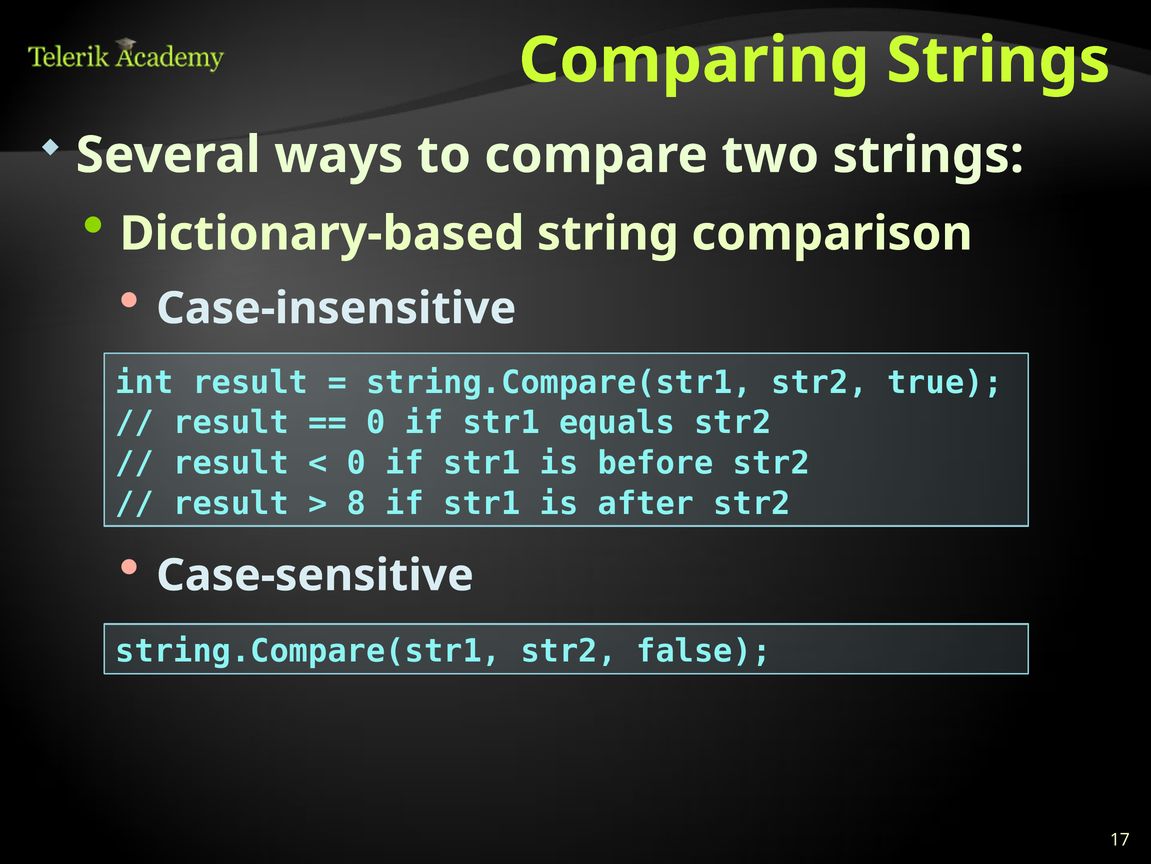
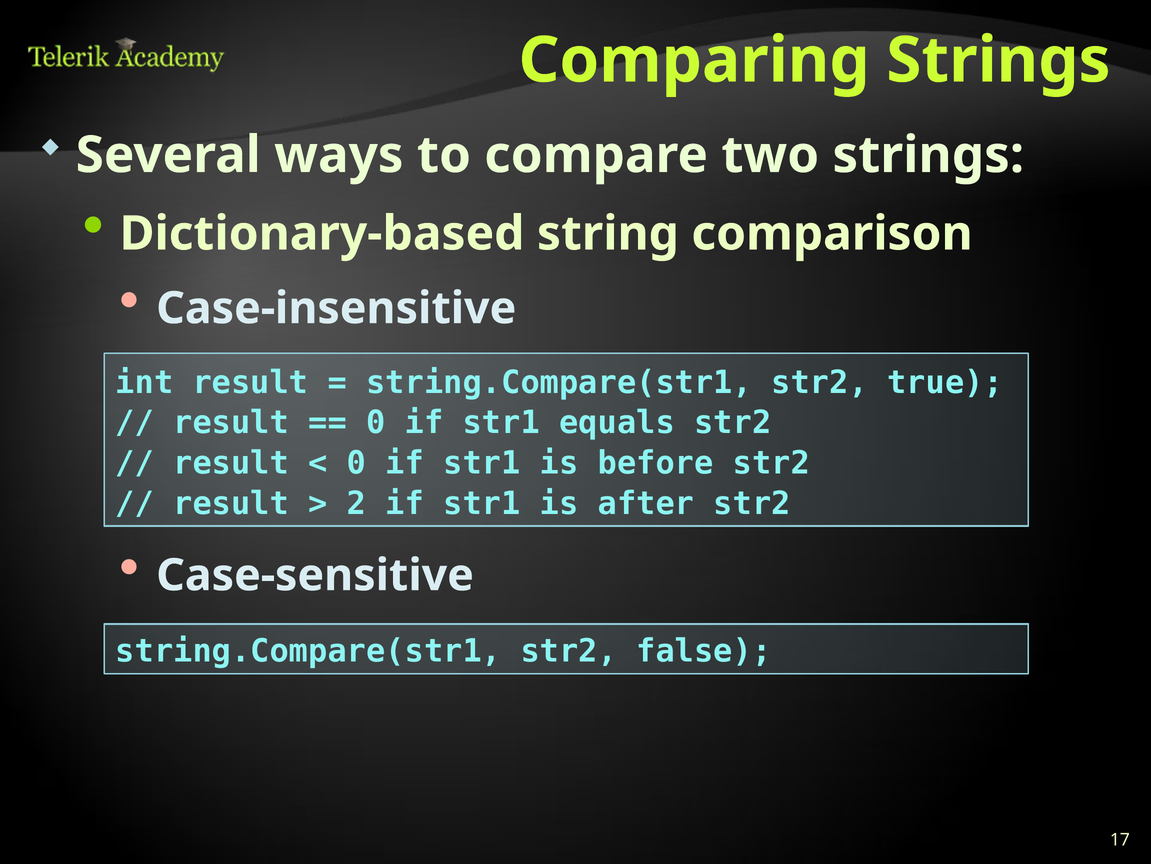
8: 8 -> 2
